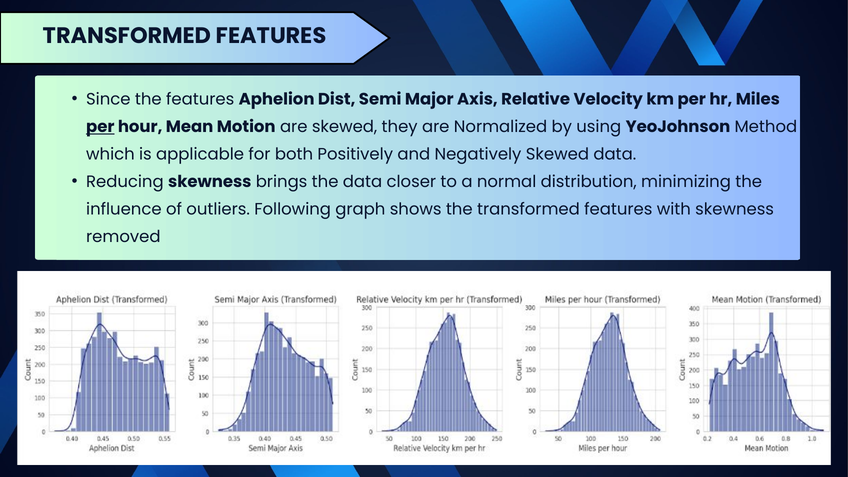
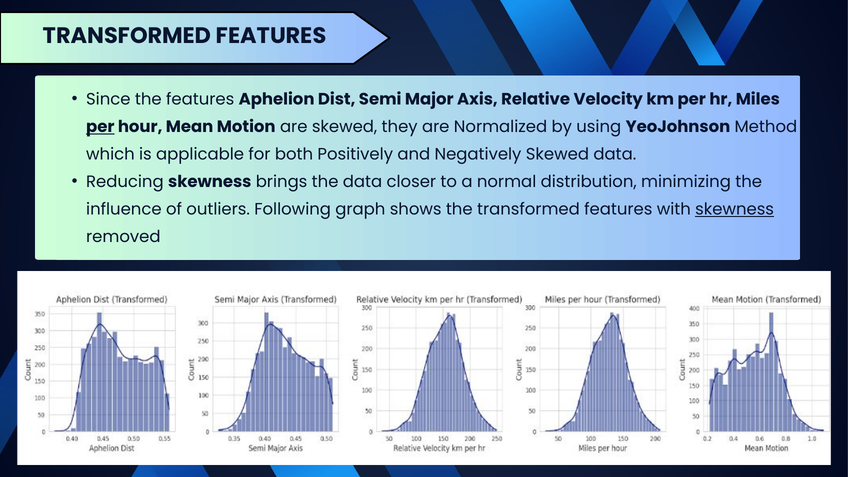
skewness at (735, 209) underline: none -> present
